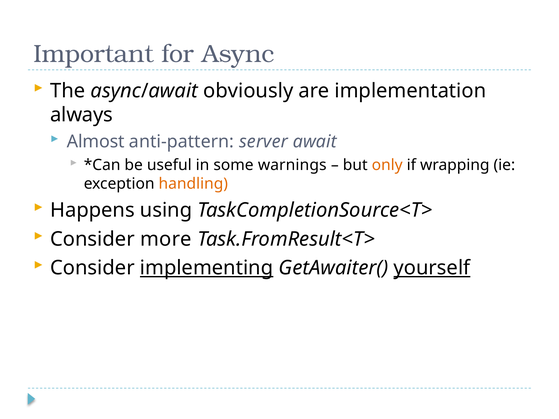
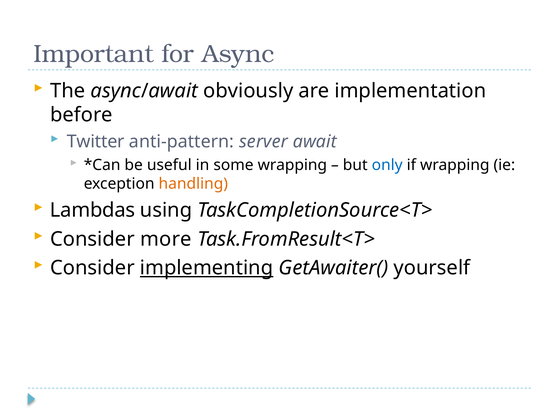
always: always -> before
Almost: Almost -> Twitter
some warnings: warnings -> wrapping
only colour: orange -> blue
Happens: Happens -> Lambdas
yourself underline: present -> none
